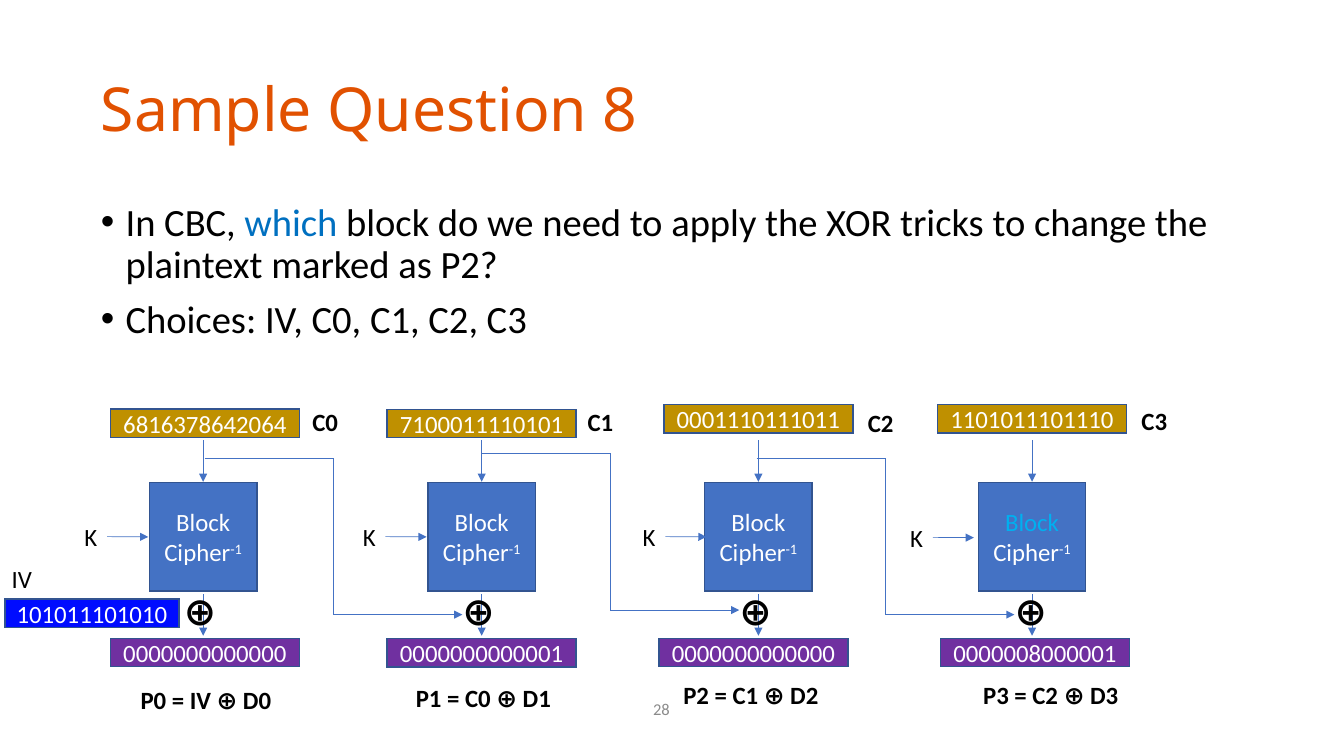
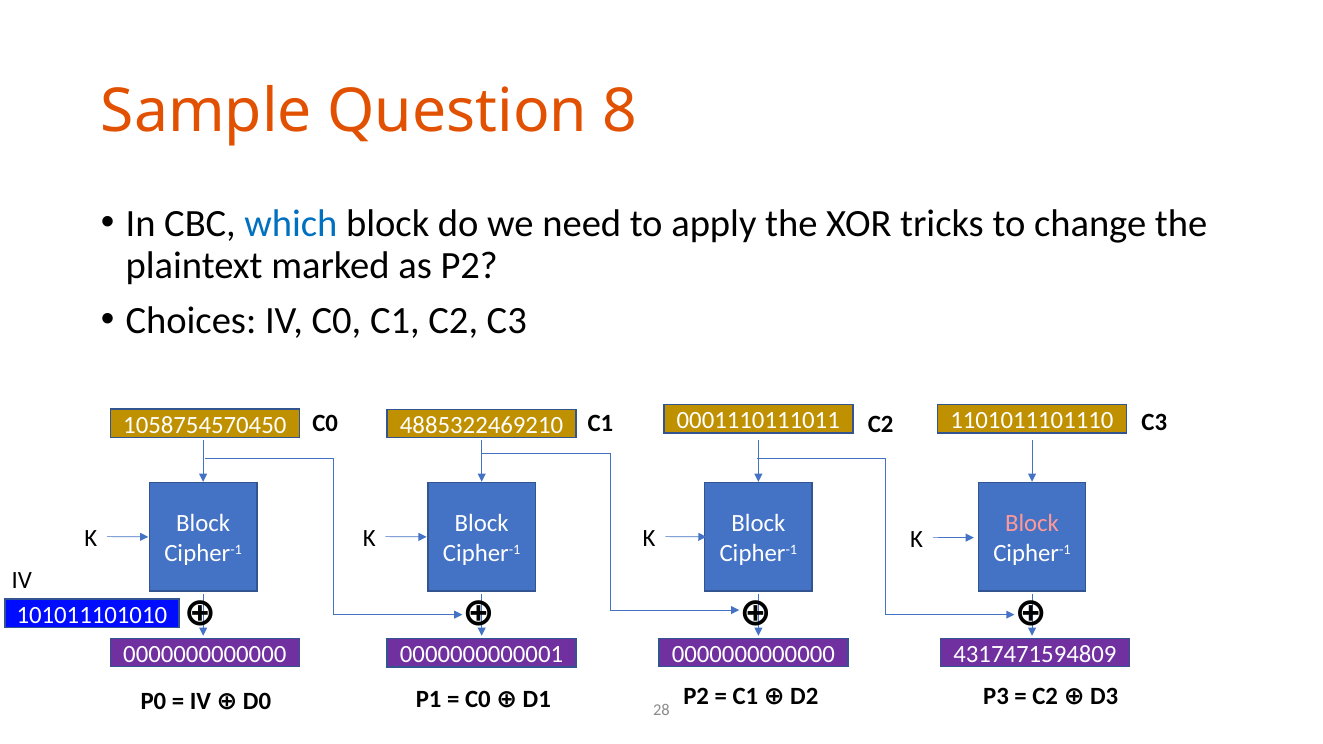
6816378642064: 6816378642064 -> 1058754570450
7100011110101: 7100011110101 -> 4885322469210
Block at (1032, 524) colour: light blue -> pink
0000008000001: 0000008000001 -> 4317471594809
